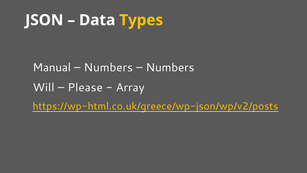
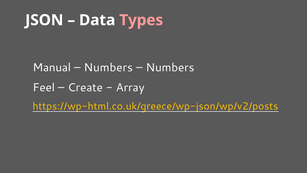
Types colour: yellow -> pink
Will: Will -> Feel
Please: Please -> Create
